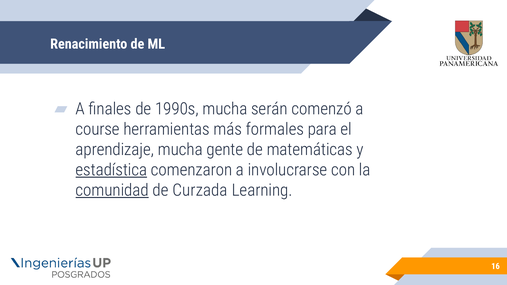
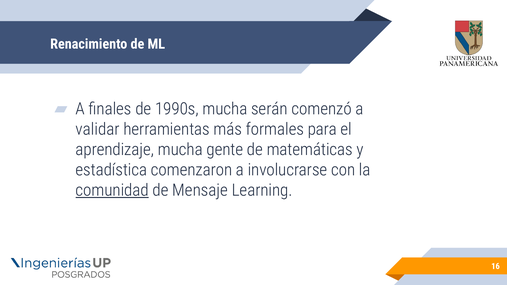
course: course -> validar
estadística underline: present -> none
Curzada: Curzada -> Mensaje
